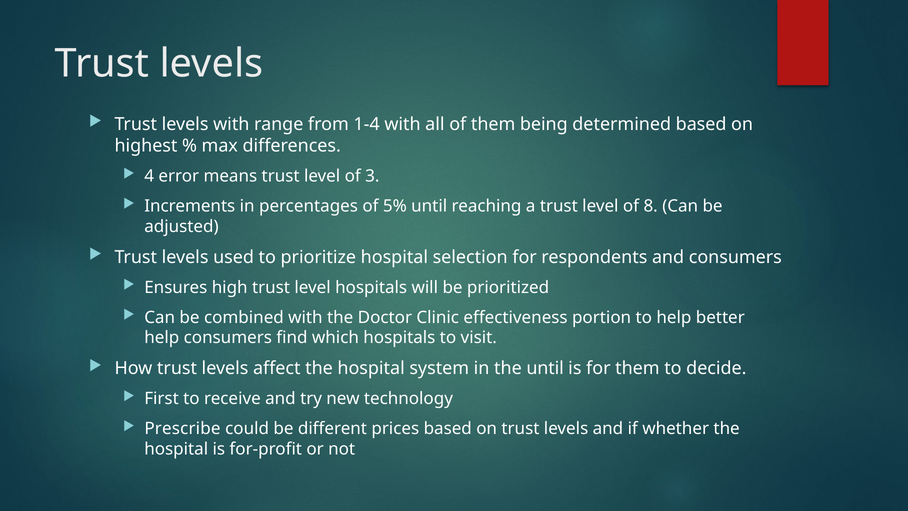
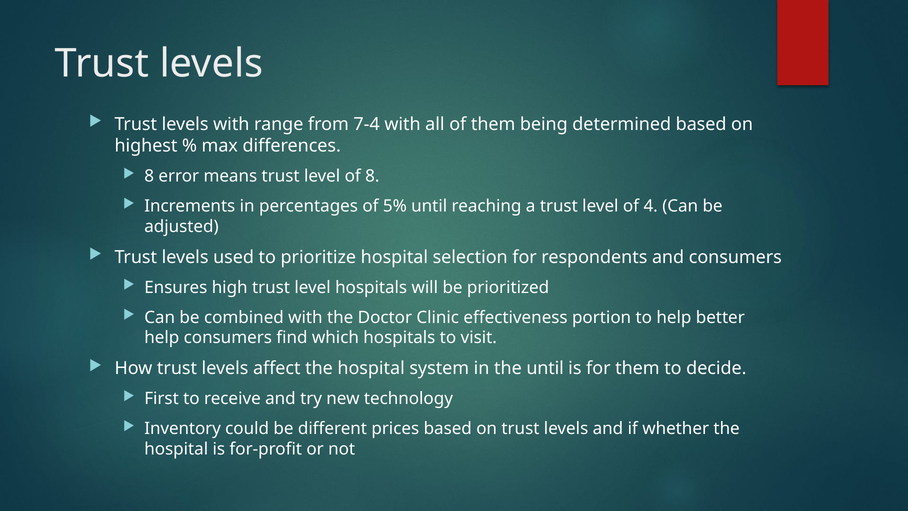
1-4: 1-4 -> 7-4
4 at (149, 176): 4 -> 8
of 3: 3 -> 8
8: 8 -> 4
Prescribe: Prescribe -> Inventory
